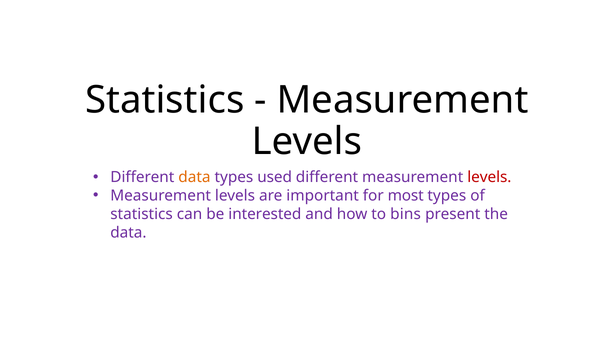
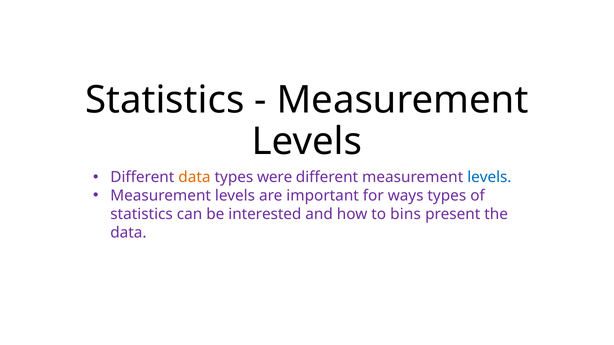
used: used -> were
levels at (489, 177) colour: red -> blue
most: most -> ways
